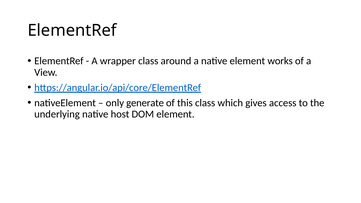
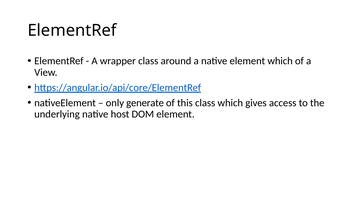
element works: works -> which
